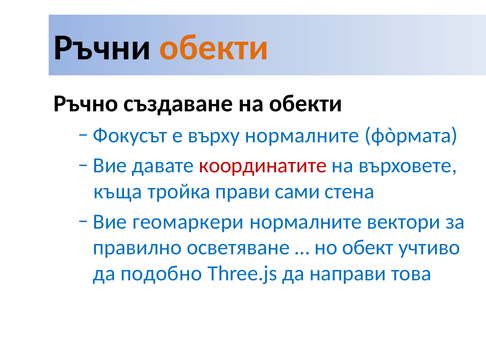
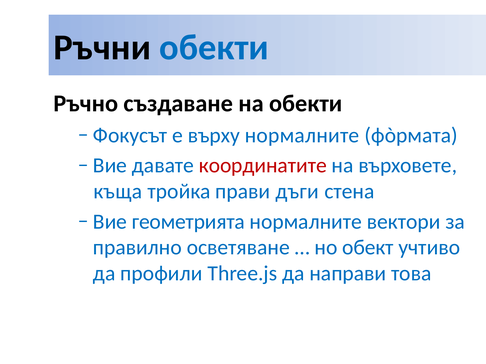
обекти at (214, 48) colour: orange -> blue
сами: сами -> дъги
геомаркери: геомаркери -> геометрията
подобно: подобно -> профили
